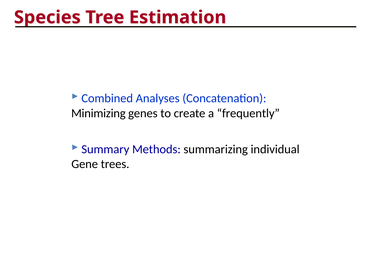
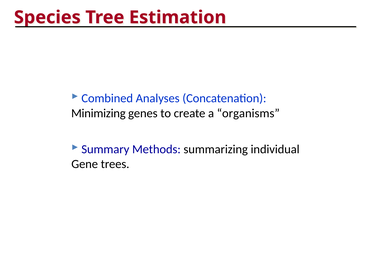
frequently: frequently -> organisms
